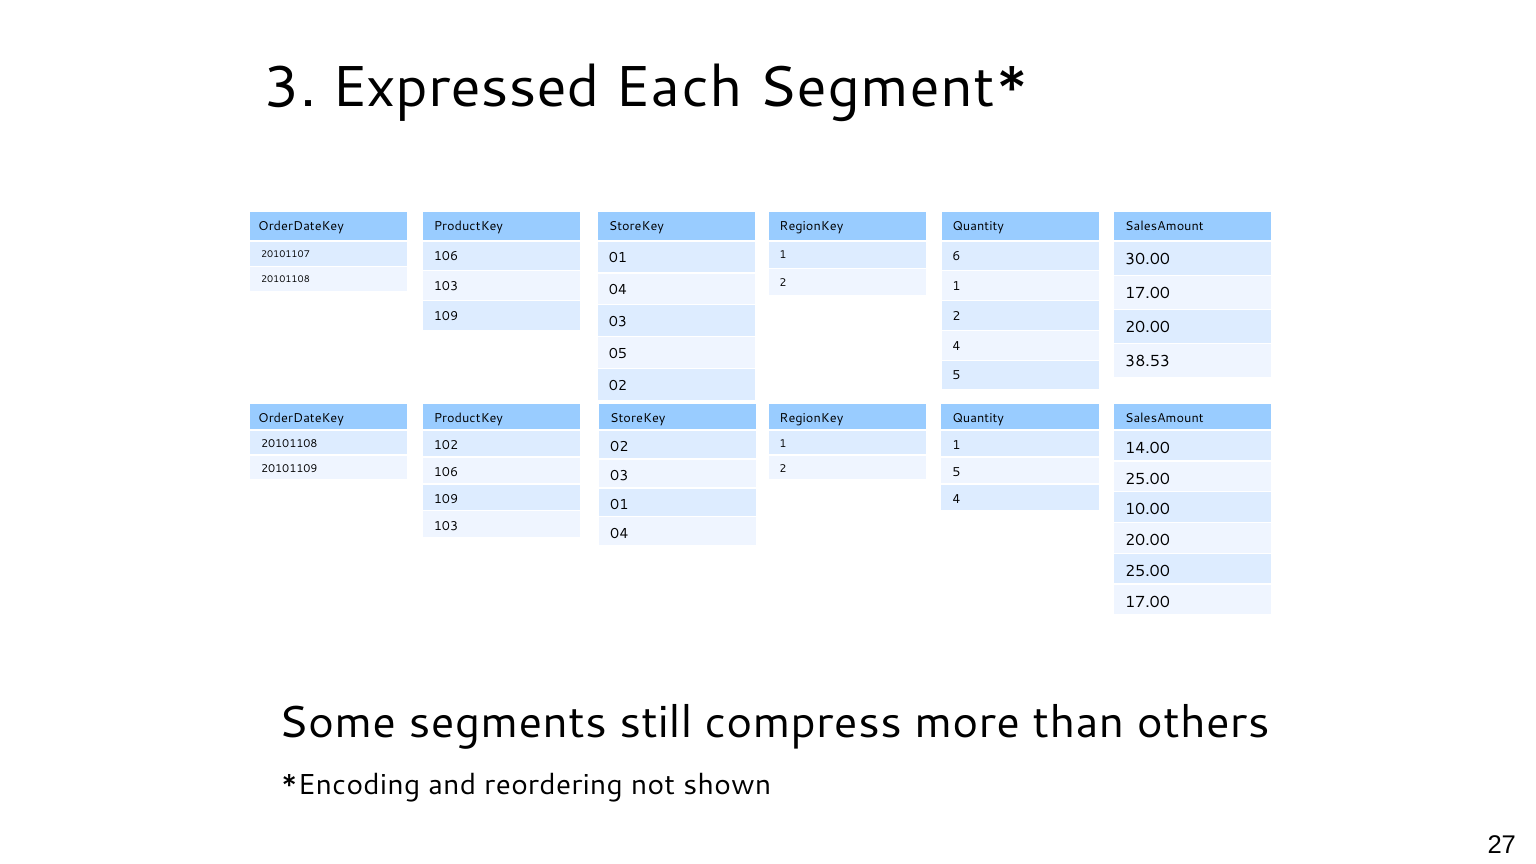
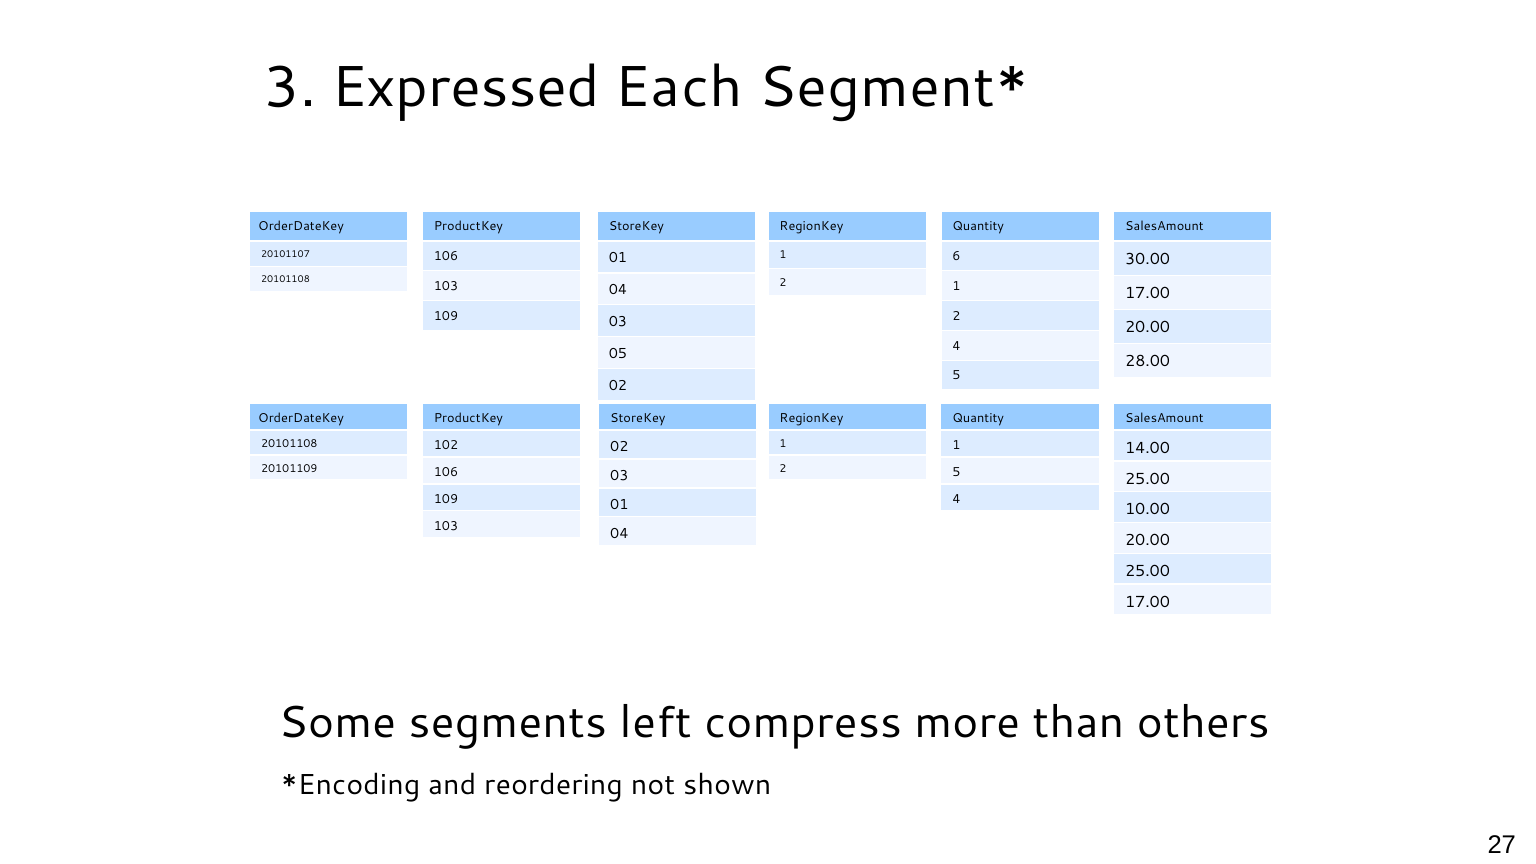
38.53: 38.53 -> 28.00
still: still -> left
